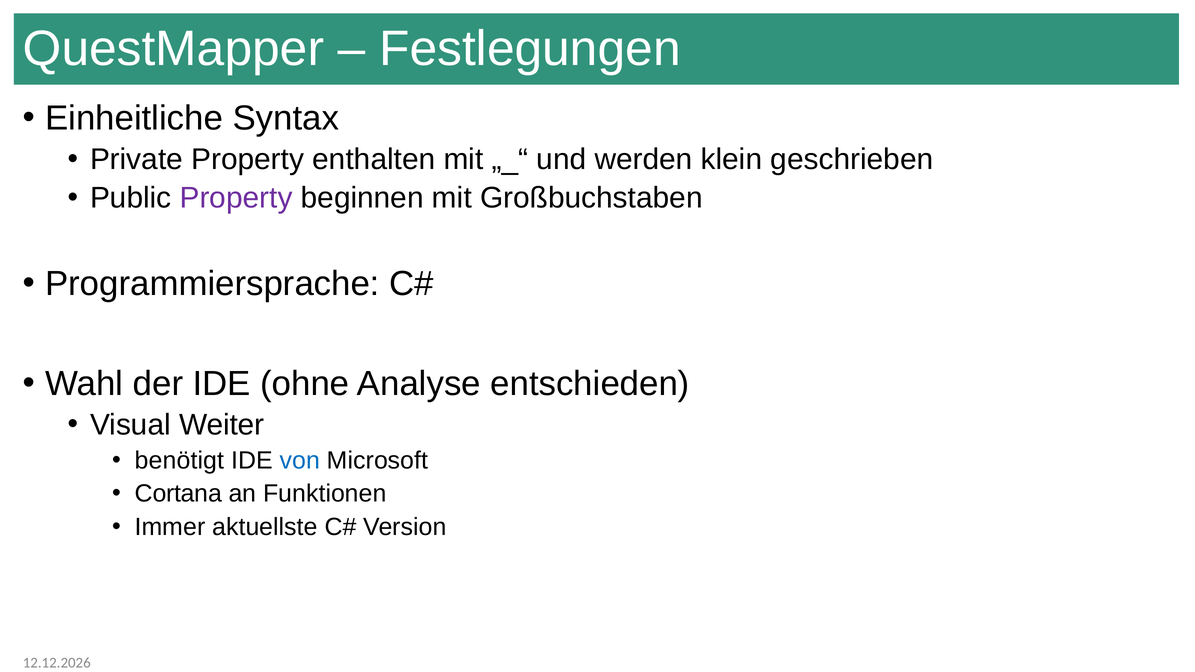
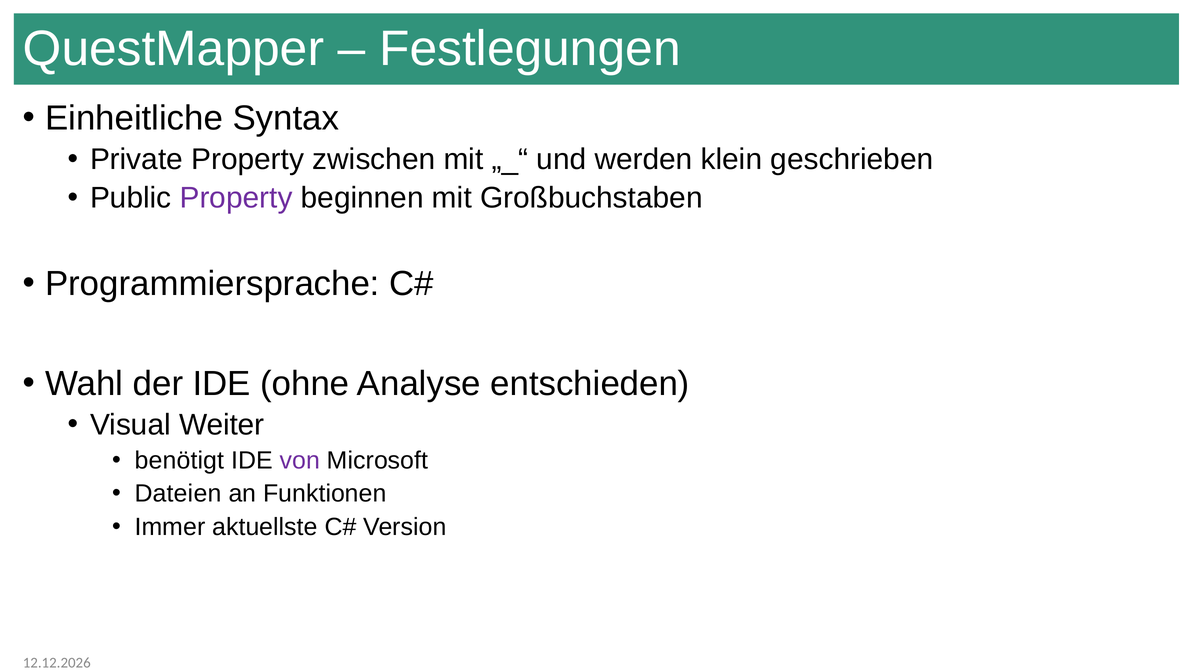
enthalten: enthalten -> zwischen
von colour: blue -> purple
Cortana: Cortana -> Dateien
